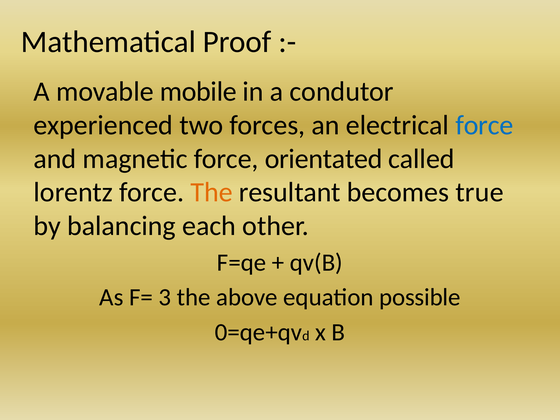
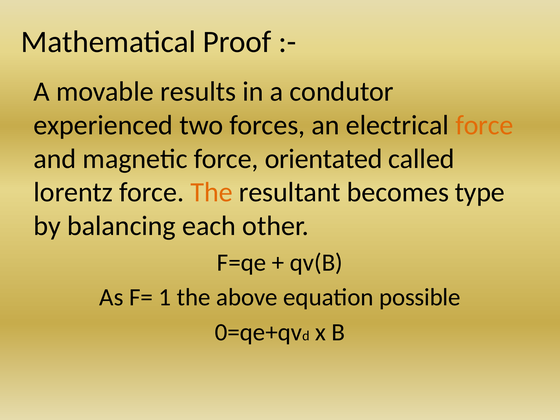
mobile: mobile -> results
force at (484, 125) colour: blue -> orange
true: true -> type
3: 3 -> 1
